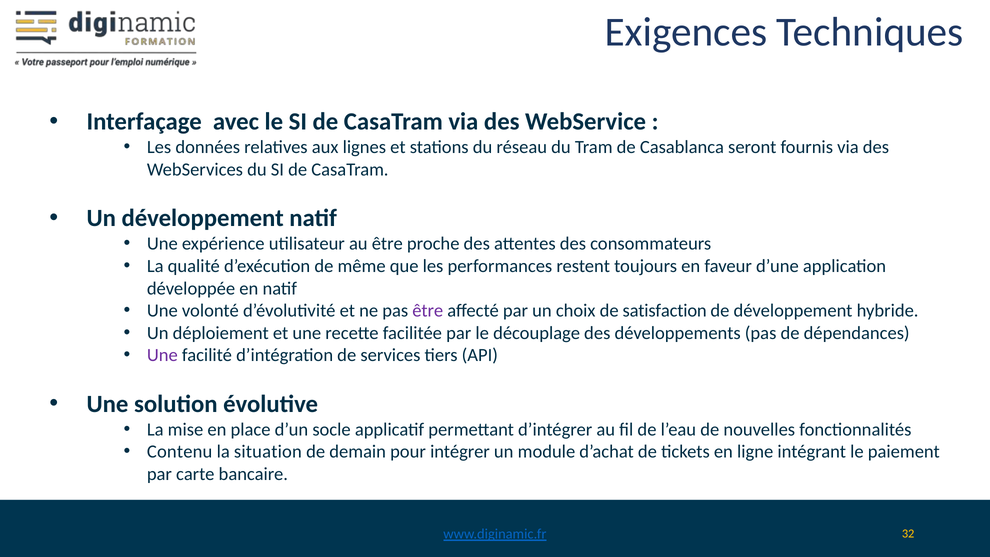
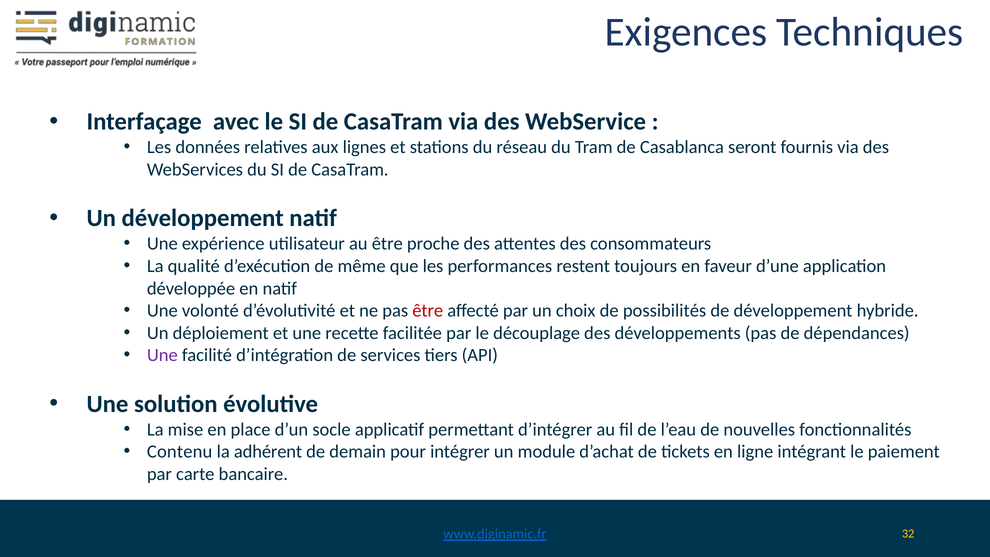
être at (428, 311) colour: purple -> red
satisfaction: satisfaction -> possibilités
situation: situation -> adhérent
